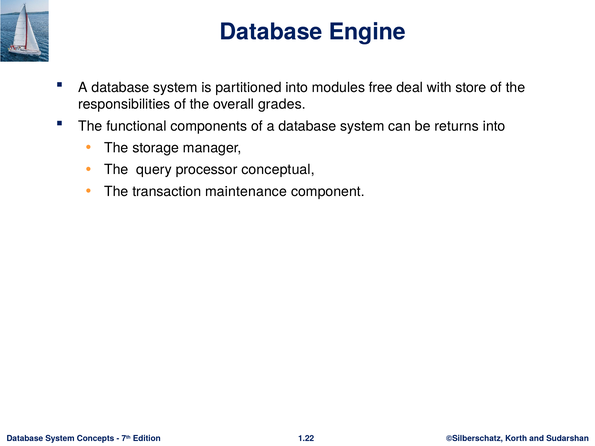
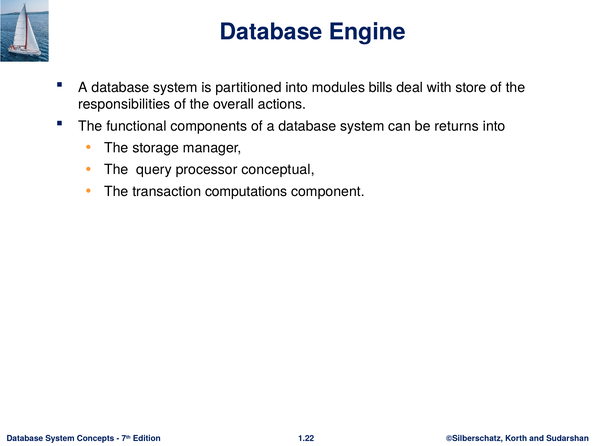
free: free -> bills
grades: grades -> actions
maintenance: maintenance -> computations
